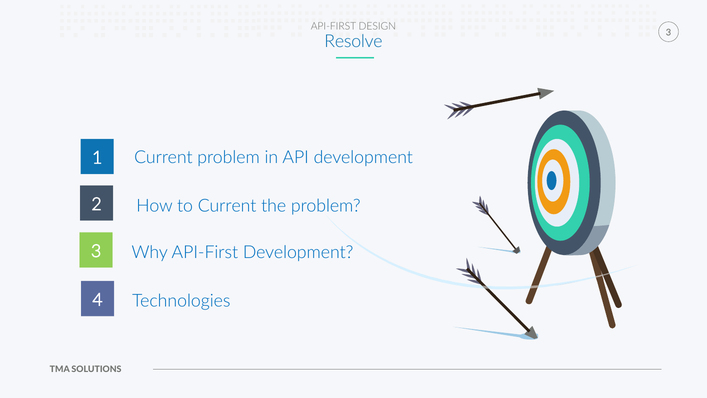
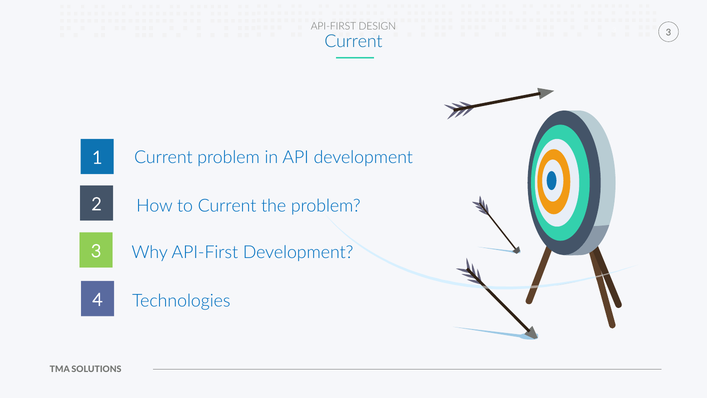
Resolve at (353, 41): Resolve -> Current
